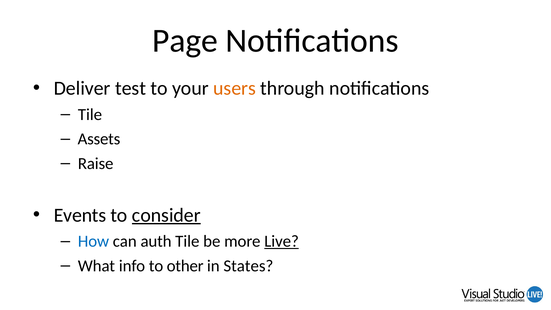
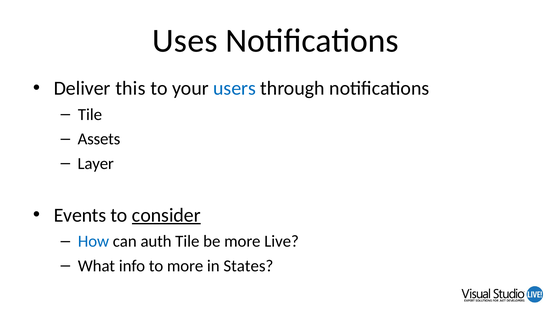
Page: Page -> Uses
test: test -> this
users colour: orange -> blue
Raise: Raise -> Layer
Live underline: present -> none
to other: other -> more
